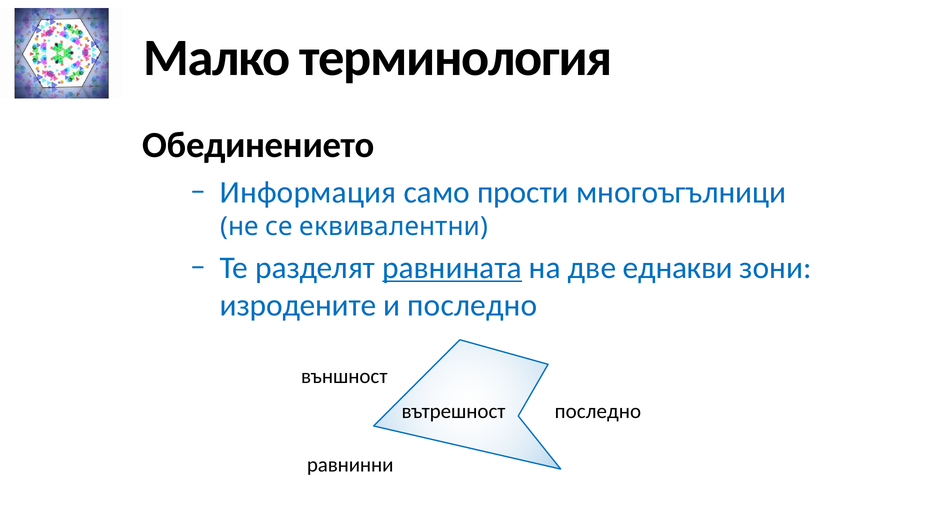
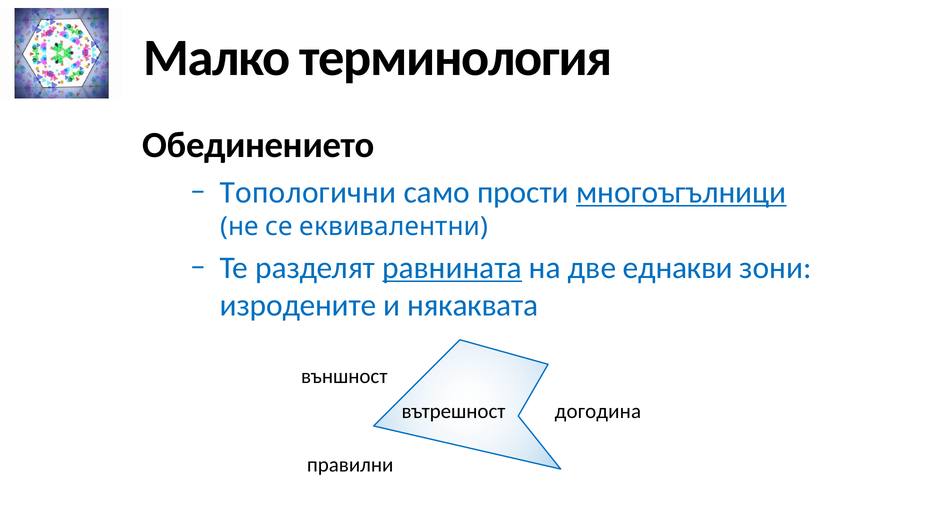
Информация: Информация -> Топологични
многоъгълници underline: none -> present
и последно: последно -> някаквата
вътрешност последно: последно -> догодина
равнинни: равнинни -> правилни
